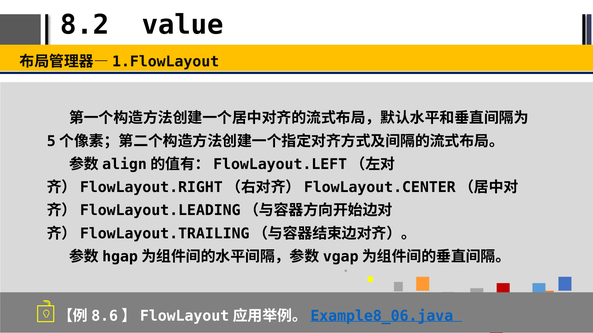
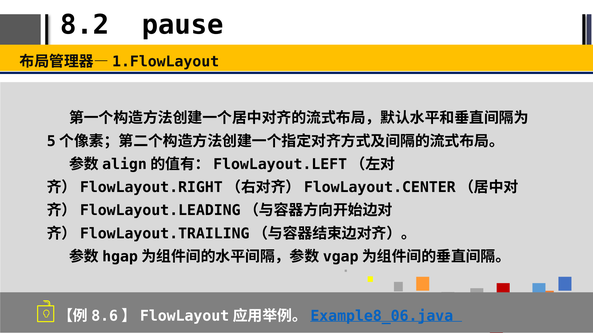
value: value -> pause
